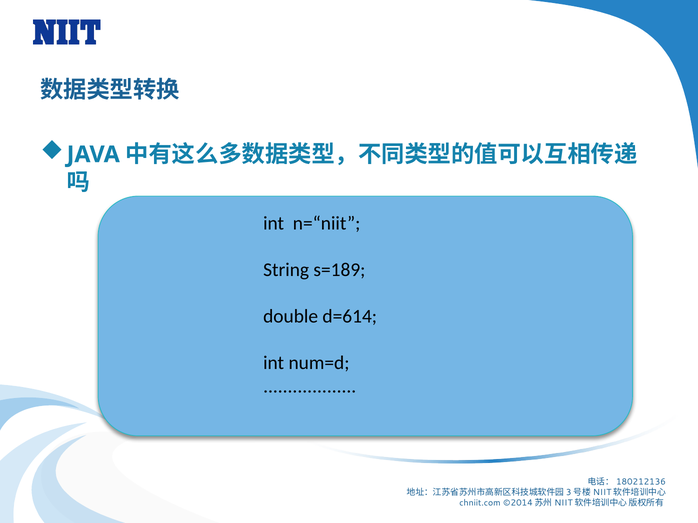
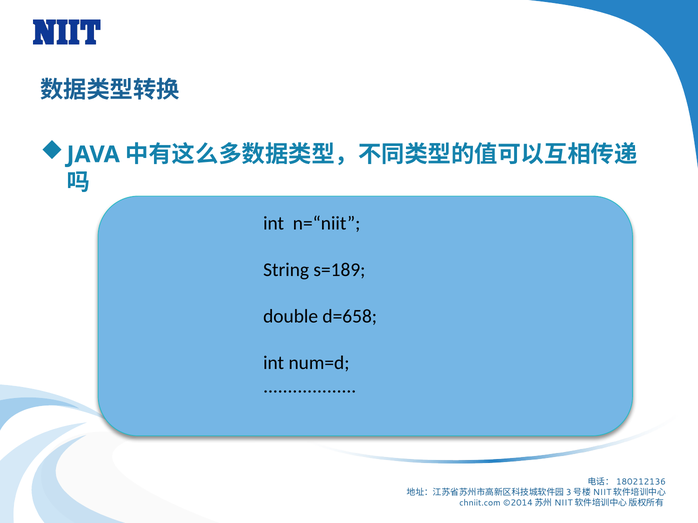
d=614: d=614 -> d=658
